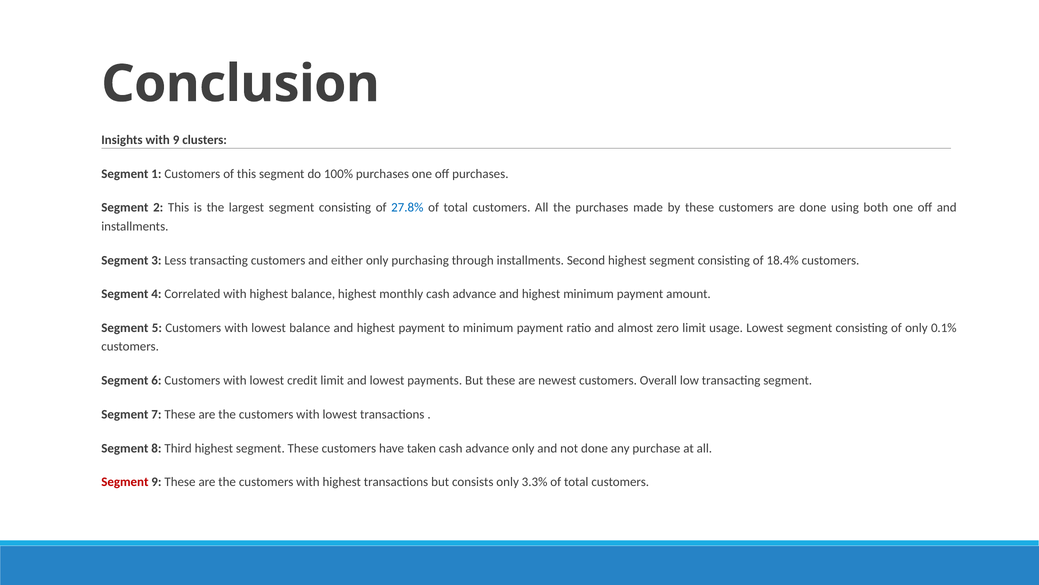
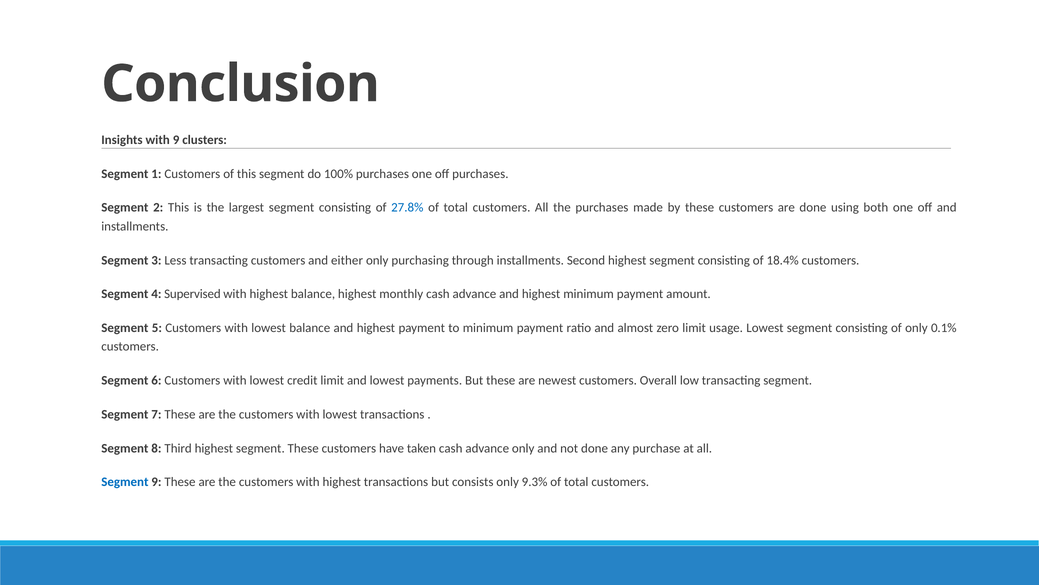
Correlated: Correlated -> Supervised
Segment at (125, 482) colour: red -> blue
3.3%: 3.3% -> 9.3%
